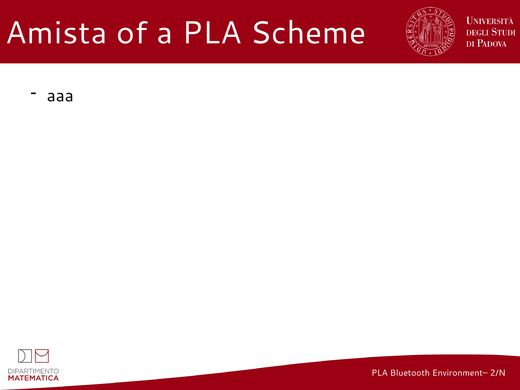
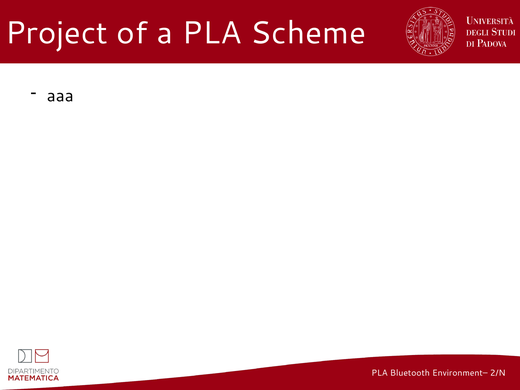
Amista: Amista -> Project
